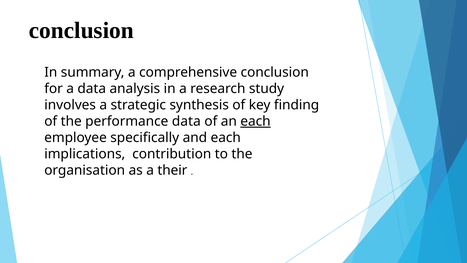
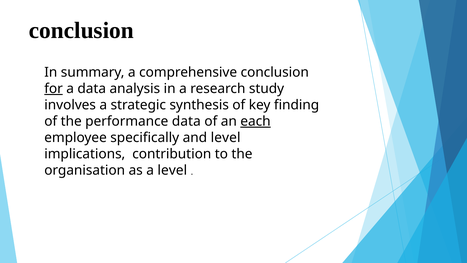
for underline: none -> present
and each: each -> level
a their: their -> level
